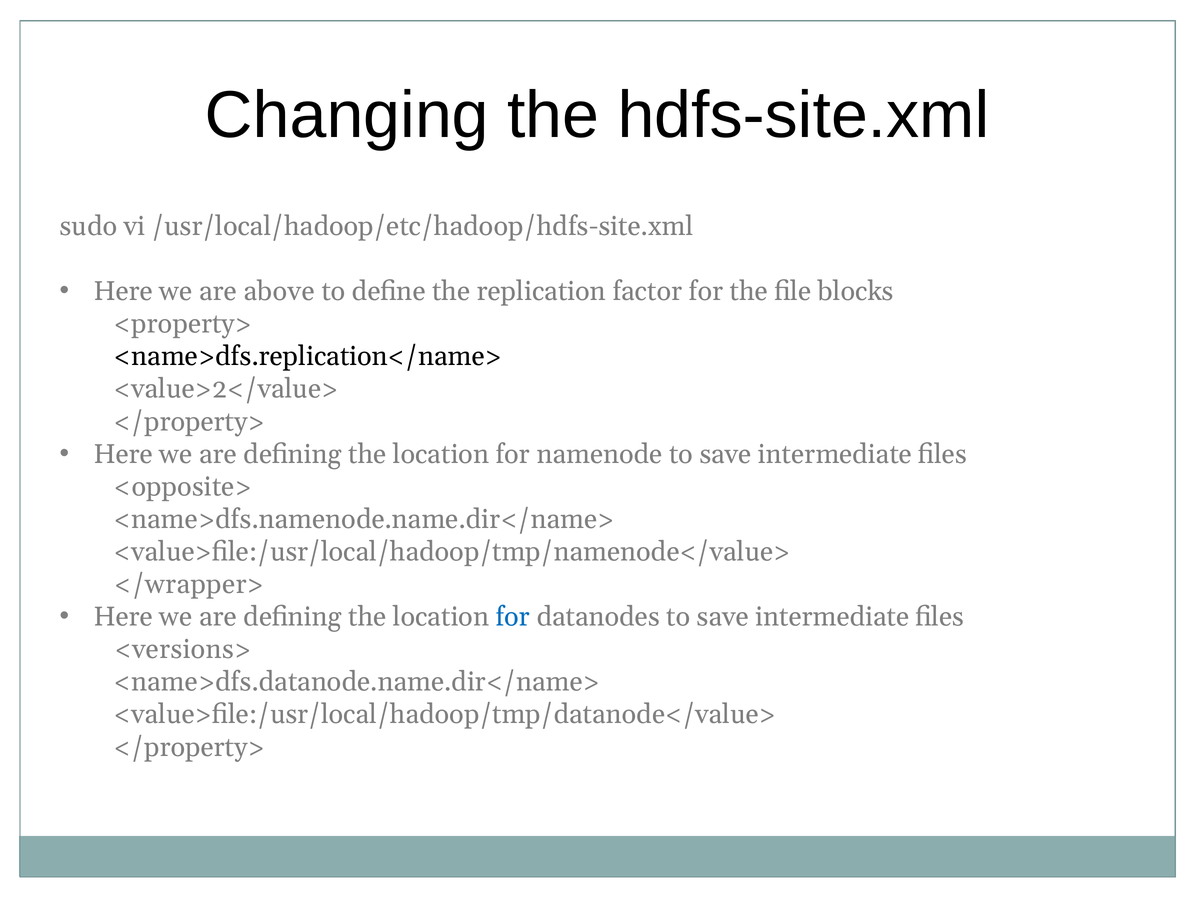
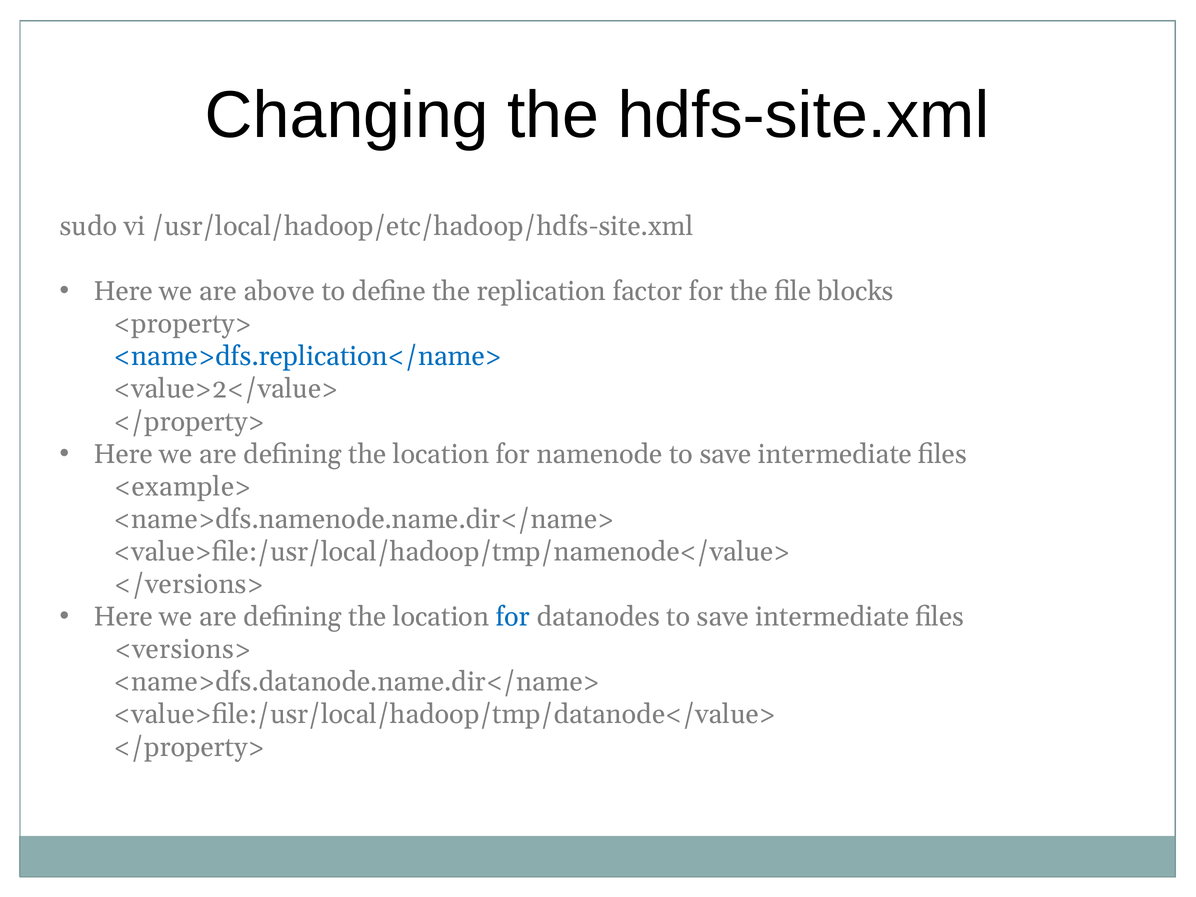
<name>dfs.replication</name> colour: black -> blue
<opposite>: <opposite> -> <example>
</wrapper>: </wrapper> -> </versions>
